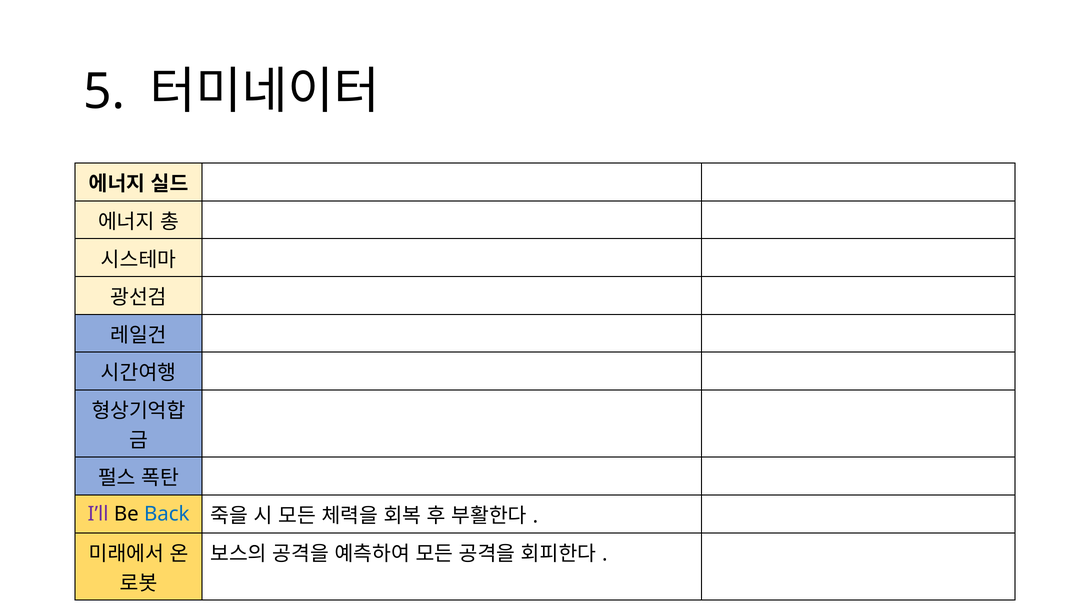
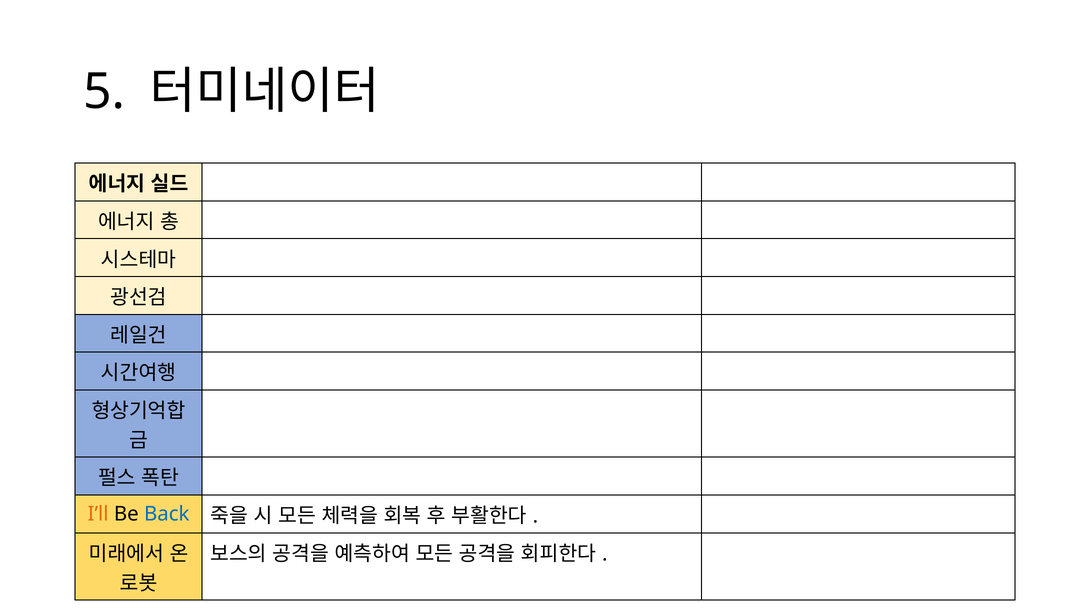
I’ll colour: purple -> orange
